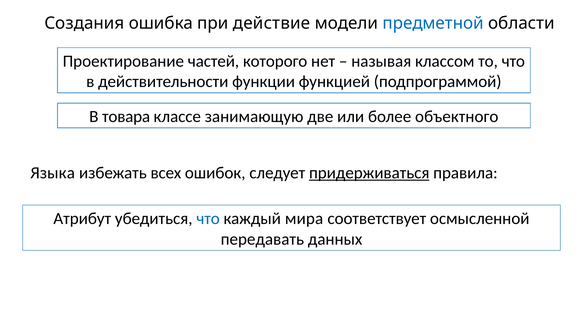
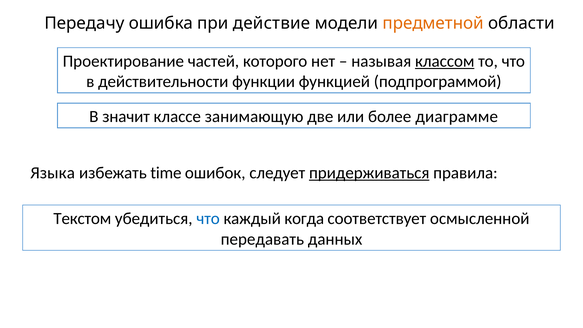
Создания: Создания -> Передачу
предметной colour: blue -> orange
классом underline: none -> present
товара: товара -> значит
объектного: объектного -> диаграмме
всех: всех -> time
Атрибут: Атрибут -> Текстом
мира: мира -> когда
